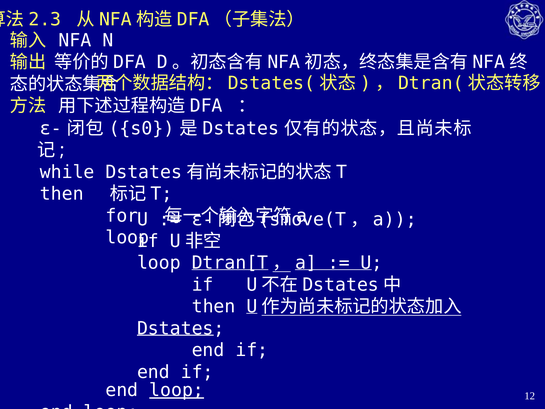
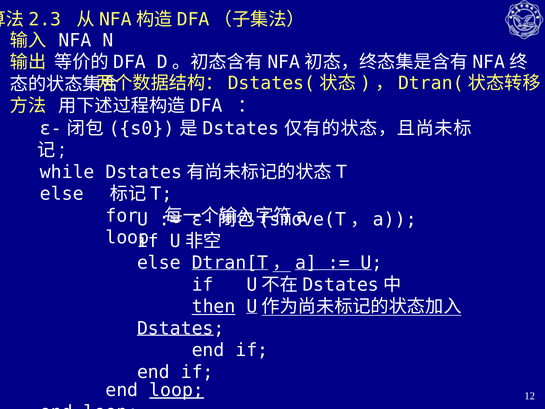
then at (62, 194): then -> else
loop at (159, 263): loop -> else
then at (214, 306) underline: none -> present
